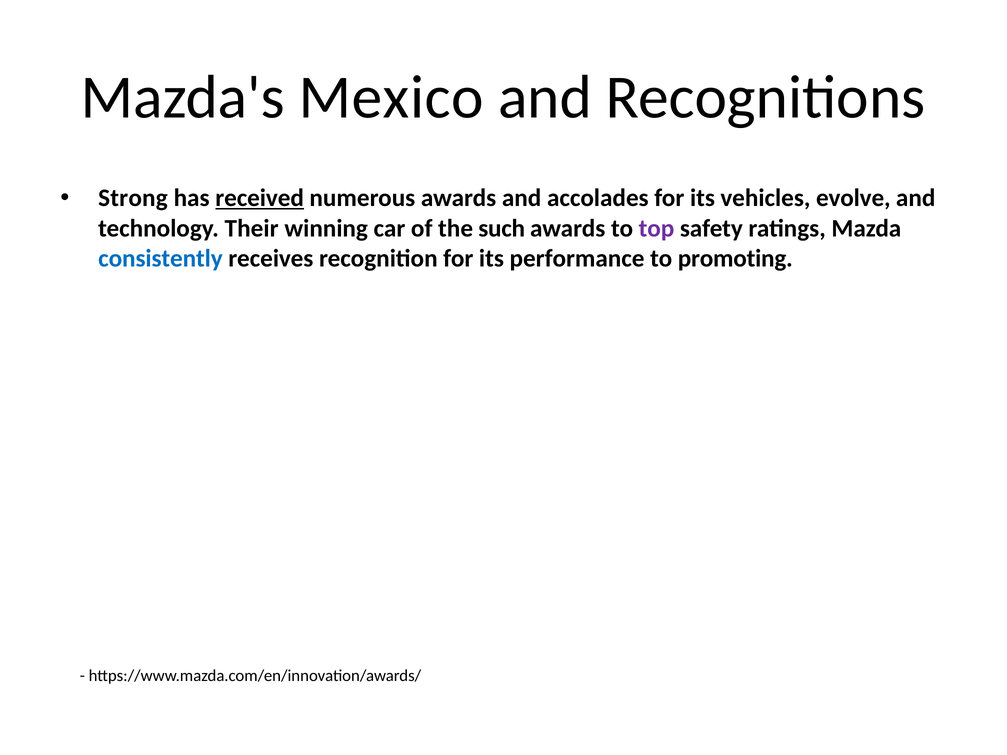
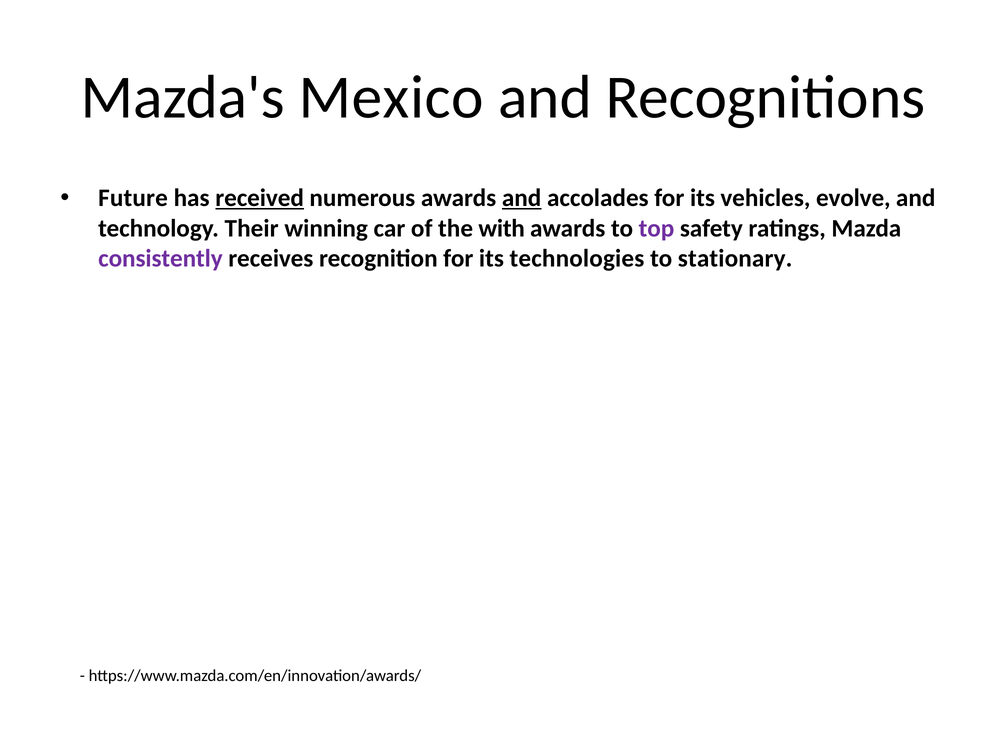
Strong: Strong -> Future
and at (522, 198) underline: none -> present
such: such -> with
consistently colour: blue -> purple
performance: performance -> technologies
promoting: promoting -> stationary
